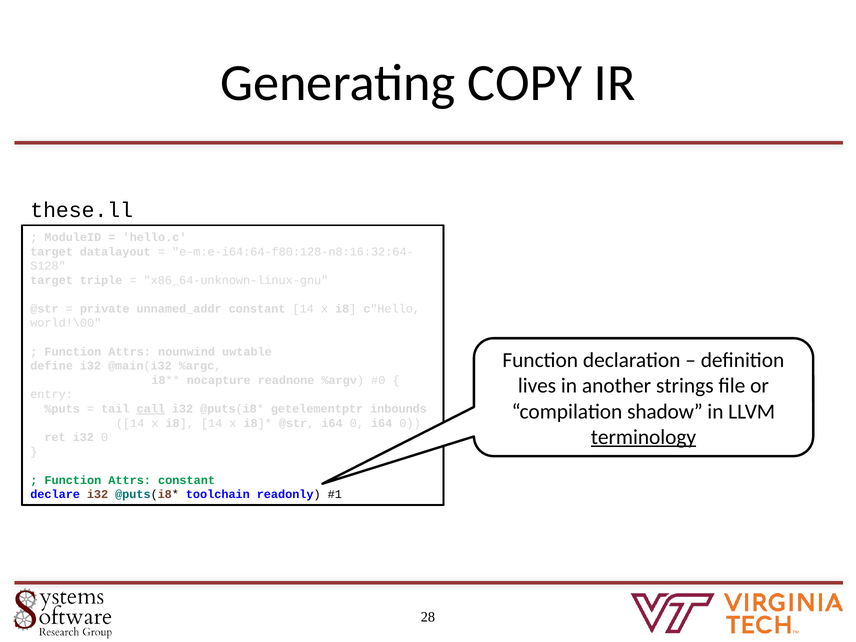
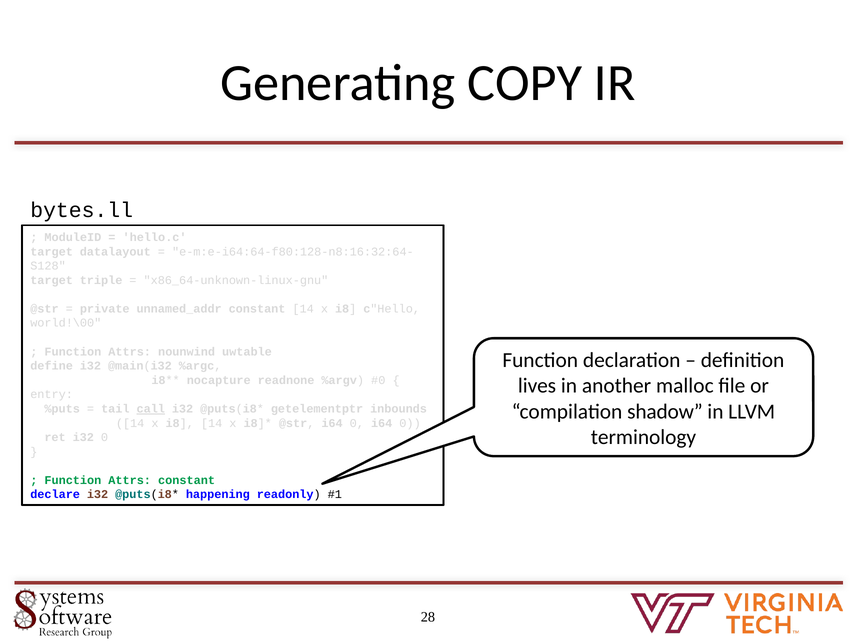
these.ll: these.ll -> bytes.ll
strings: strings -> malloc
terminology underline: present -> none
toolchain: toolchain -> happening
